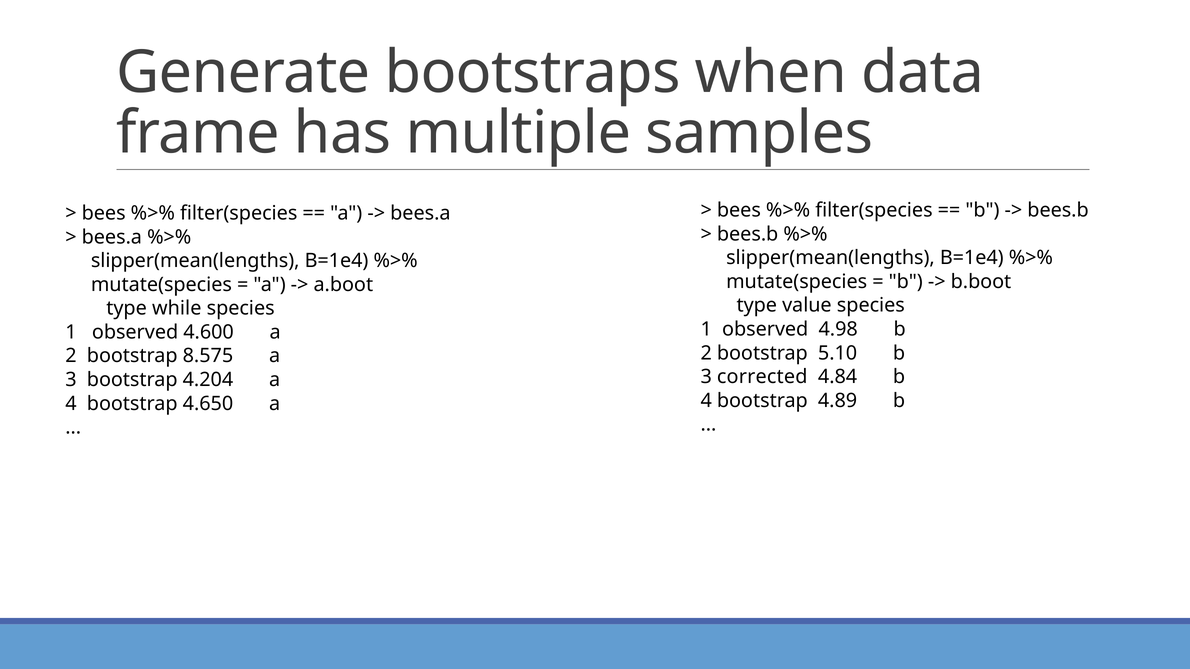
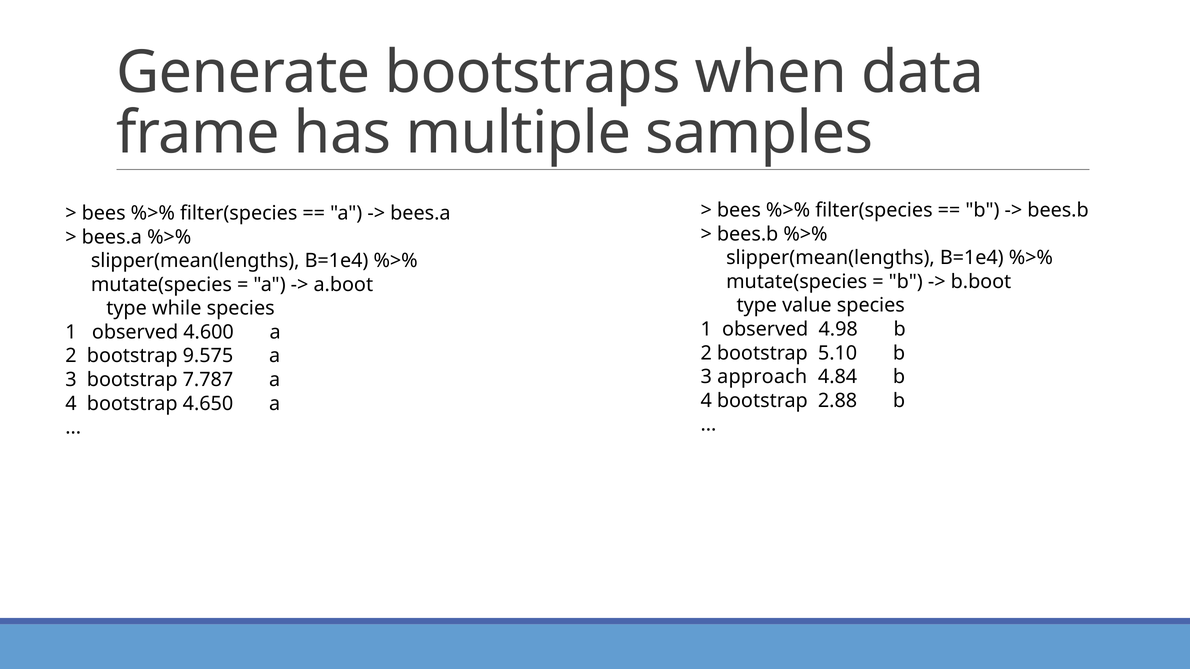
8.575: 8.575 -> 9.575
corrected: corrected -> approach
4.204: 4.204 -> 7.787
4.89: 4.89 -> 2.88
